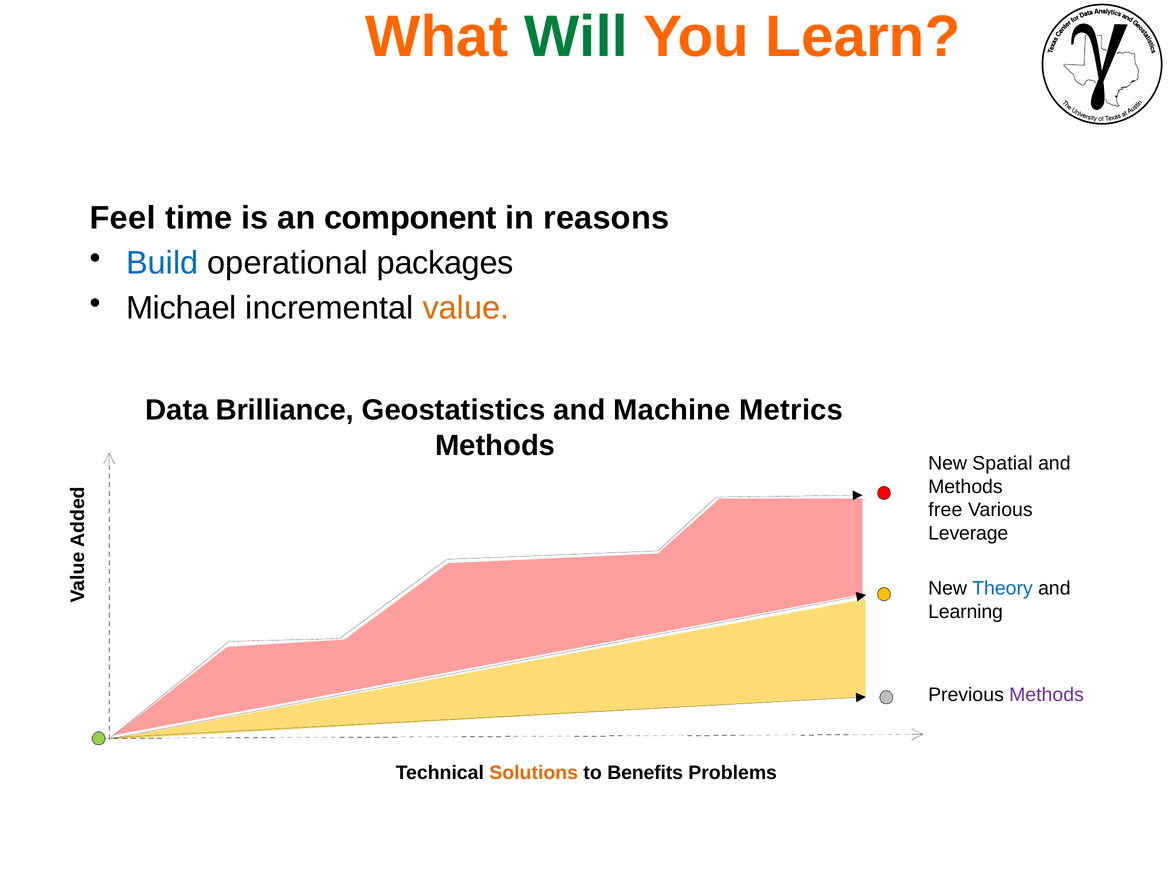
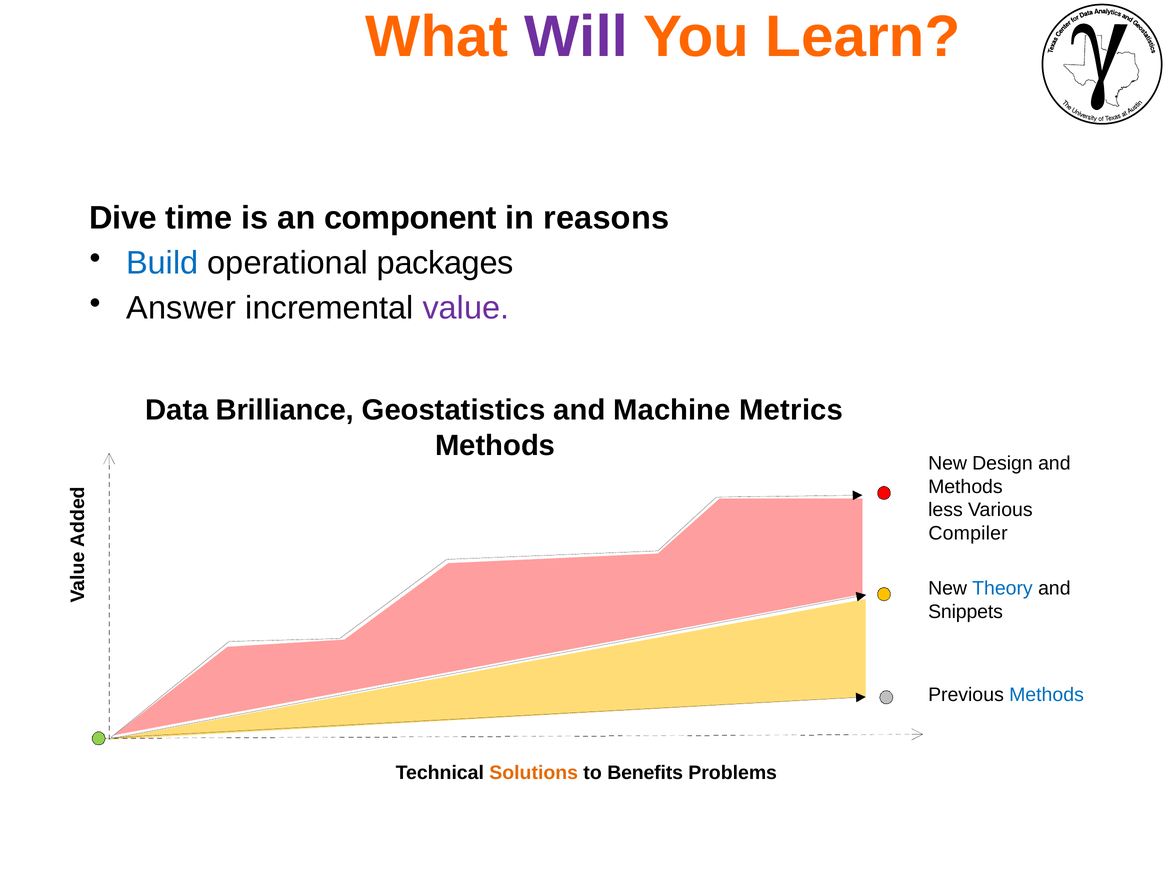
Will colour: green -> purple
Feel: Feel -> Dive
Michael: Michael -> Answer
value colour: orange -> purple
Spatial: Spatial -> Design
free: free -> less
Leverage: Leverage -> Compiler
Learning: Learning -> Snippets
Methods at (1047, 695) colour: purple -> blue
